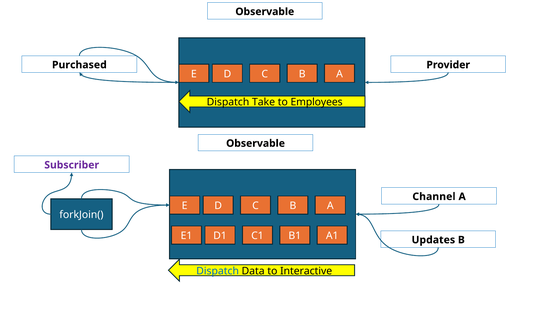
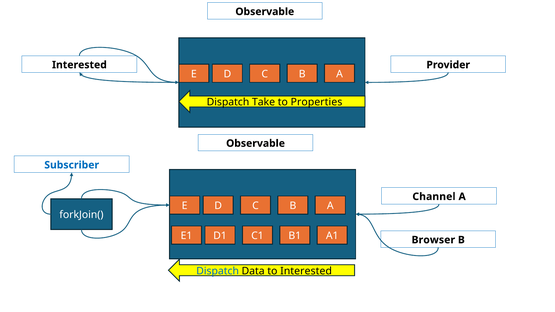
Purchased at (79, 65): Purchased -> Interested
Employees: Employees -> Properties
Subscriber colour: purple -> blue
Updates: Updates -> Browser
to Interactive: Interactive -> Interested
